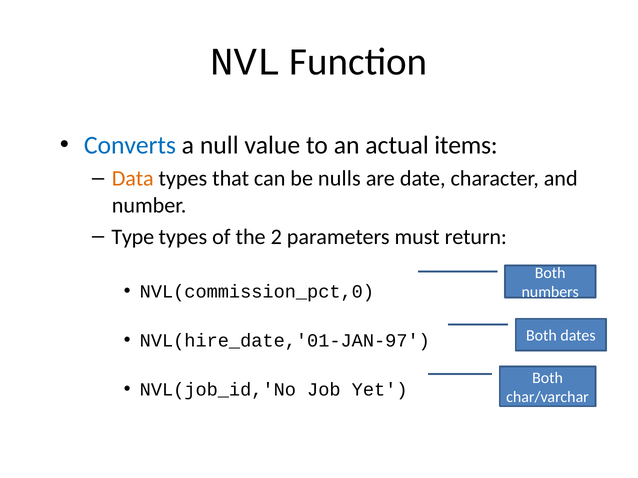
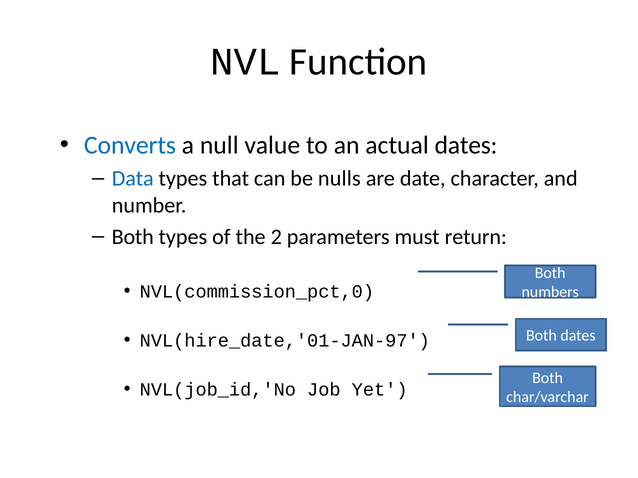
actual items: items -> dates
Data colour: orange -> blue
Type at (133, 237): Type -> Both
